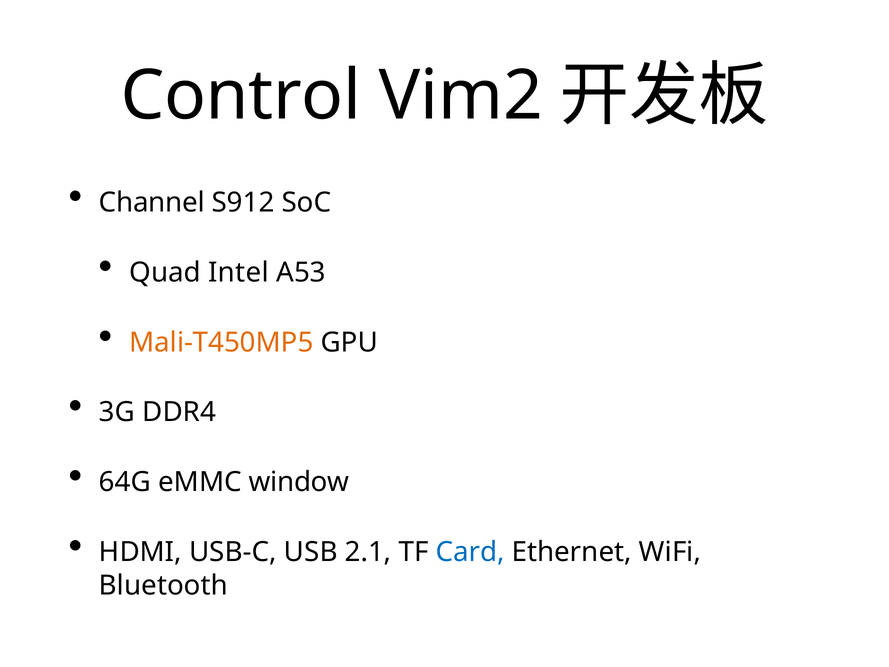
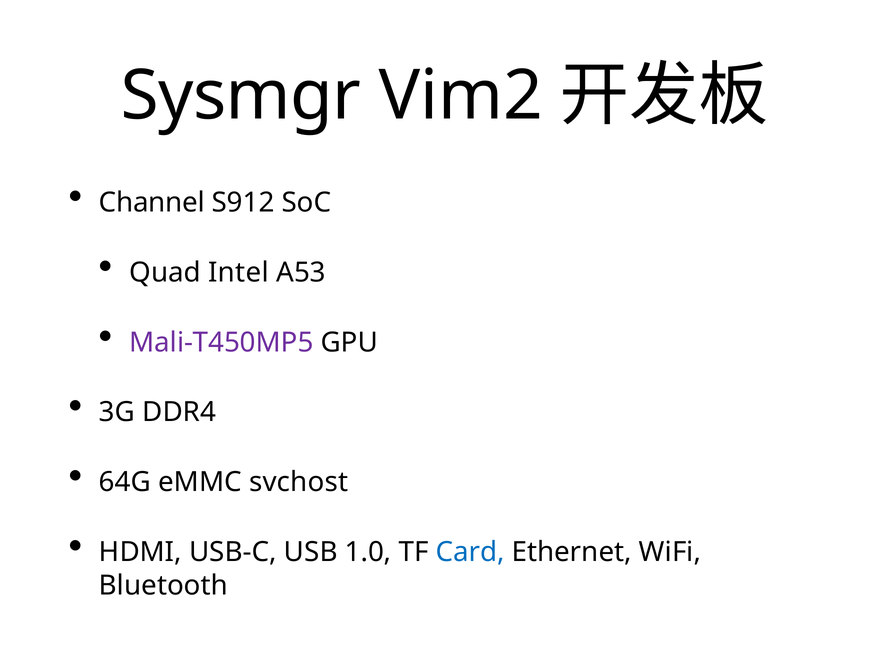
Control: Control -> Sysmgr
Mali-T450MP5 colour: orange -> purple
window: window -> svchost
2.1: 2.1 -> 1.0
